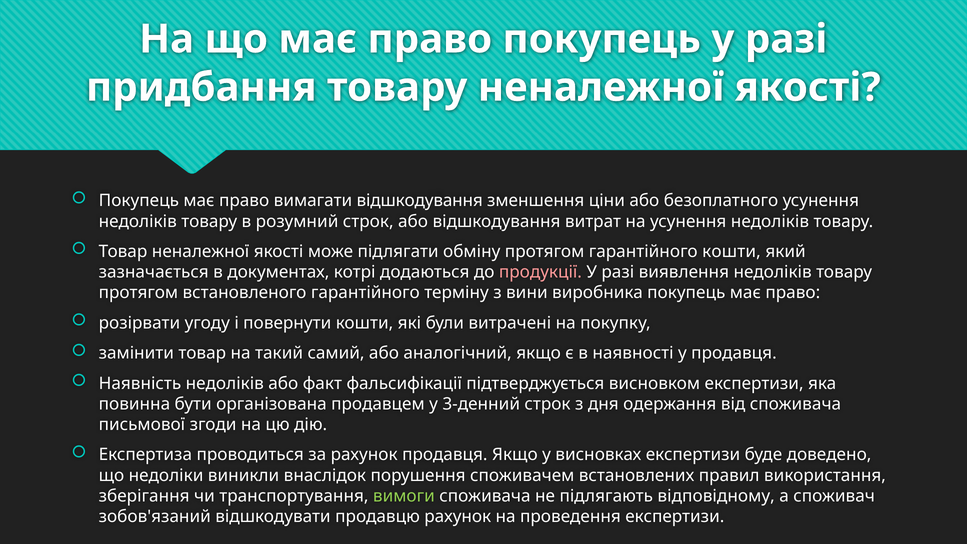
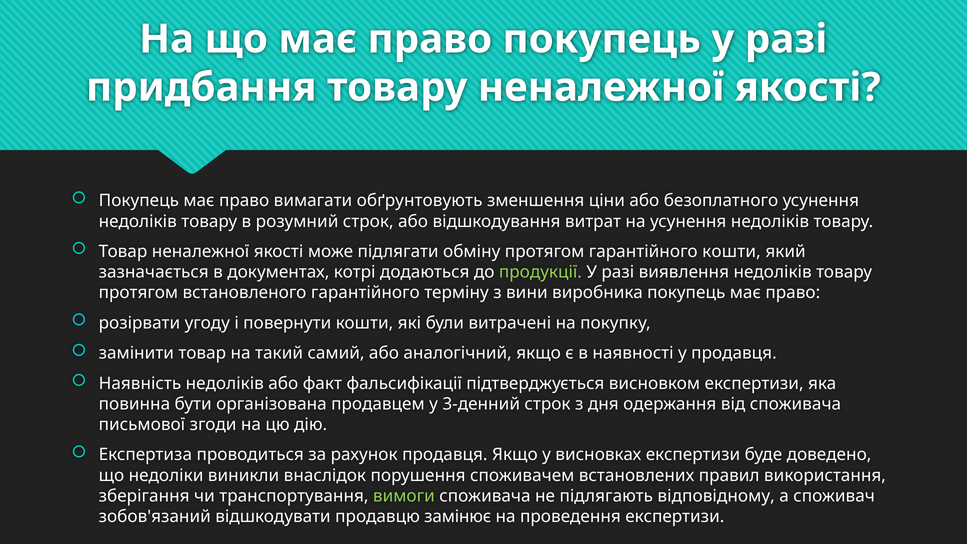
вимагати відшкодування: відшкодування -> обґрунтовують
продукції colour: pink -> light green
продавцю рахунок: рахунок -> замінює
